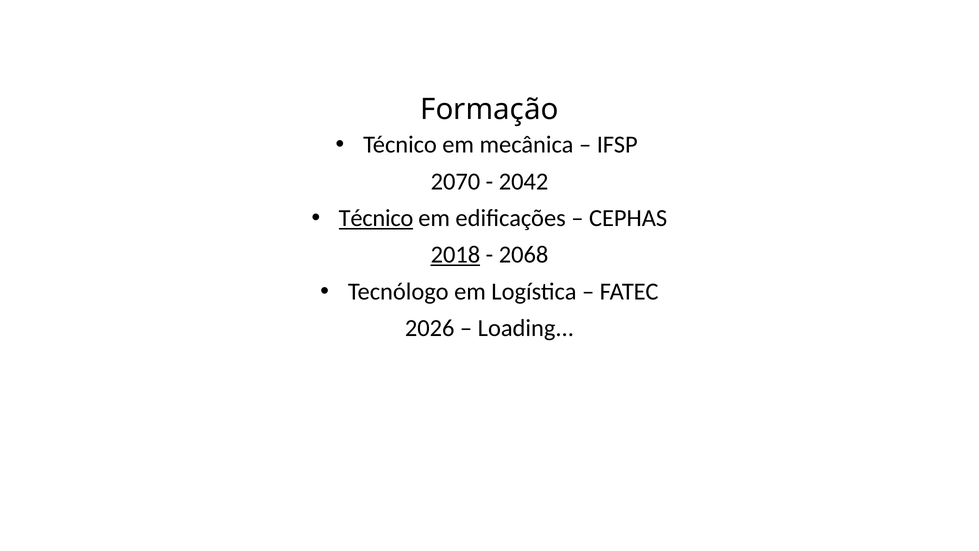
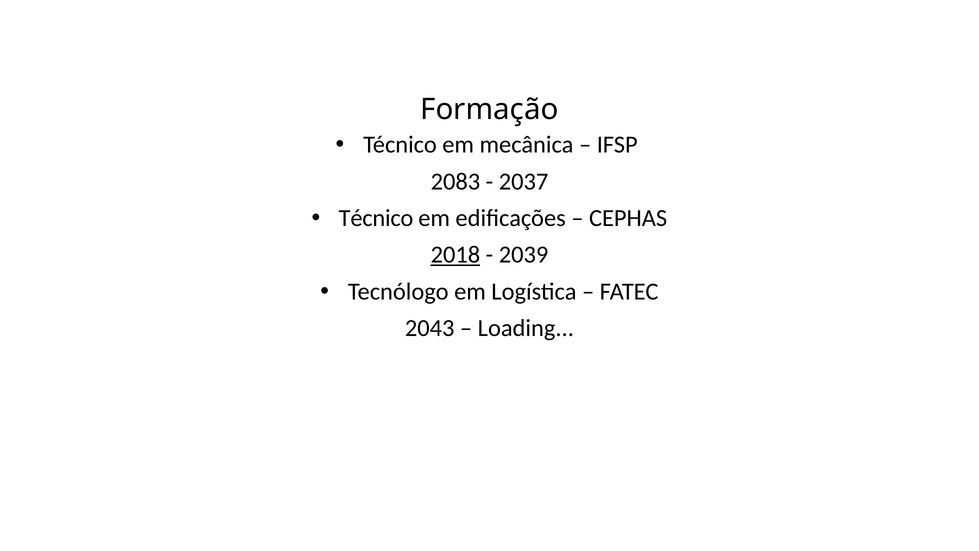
2070: 2070 -> 2083
2042: 2042 -> 2037
Técnico at (376, 218) underline: present -> none
2068: 2068 -> 2039
2026: 2026 -> 2043
